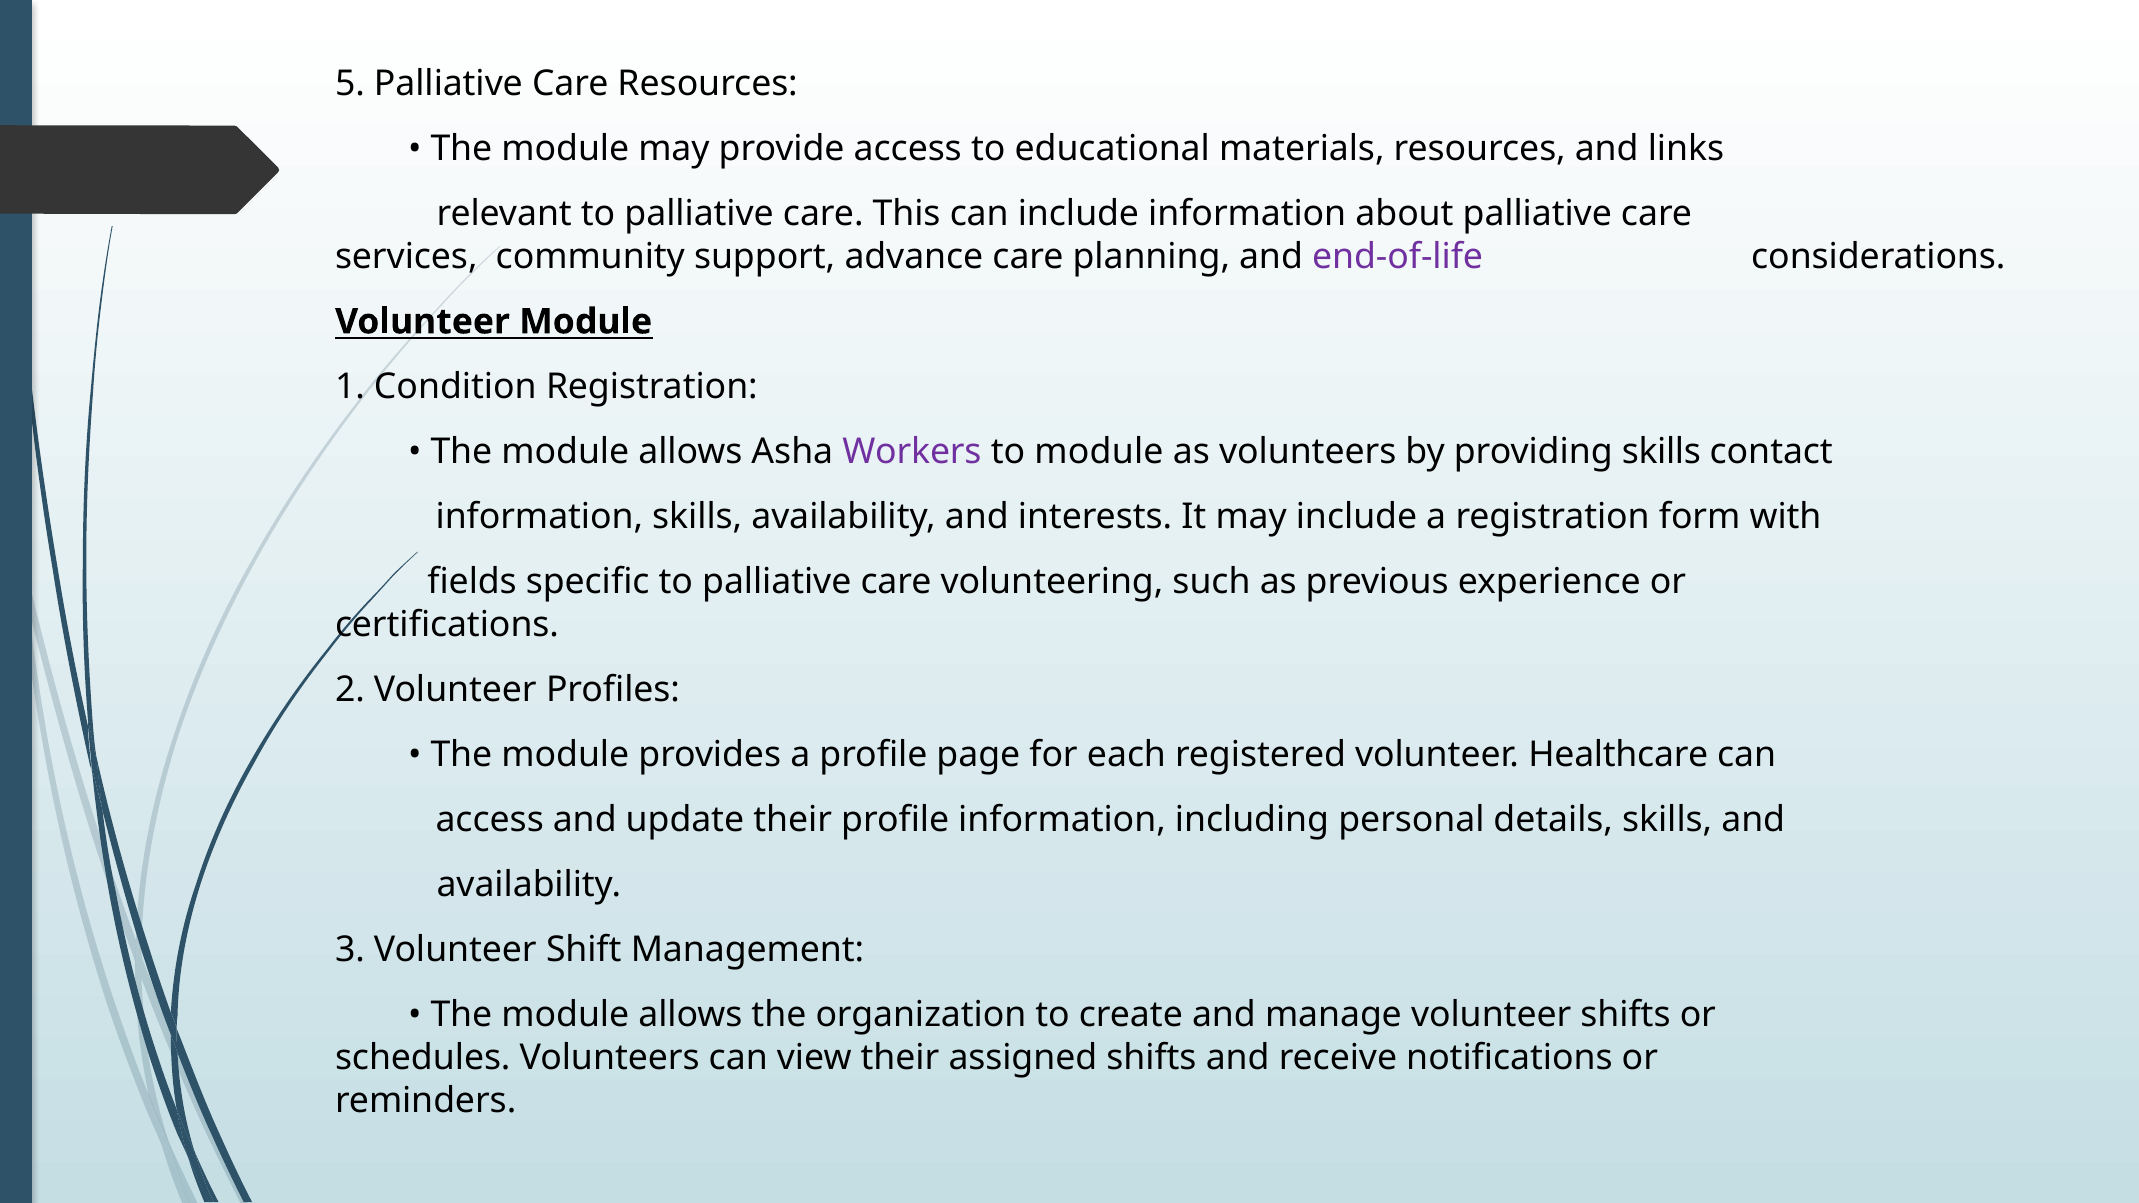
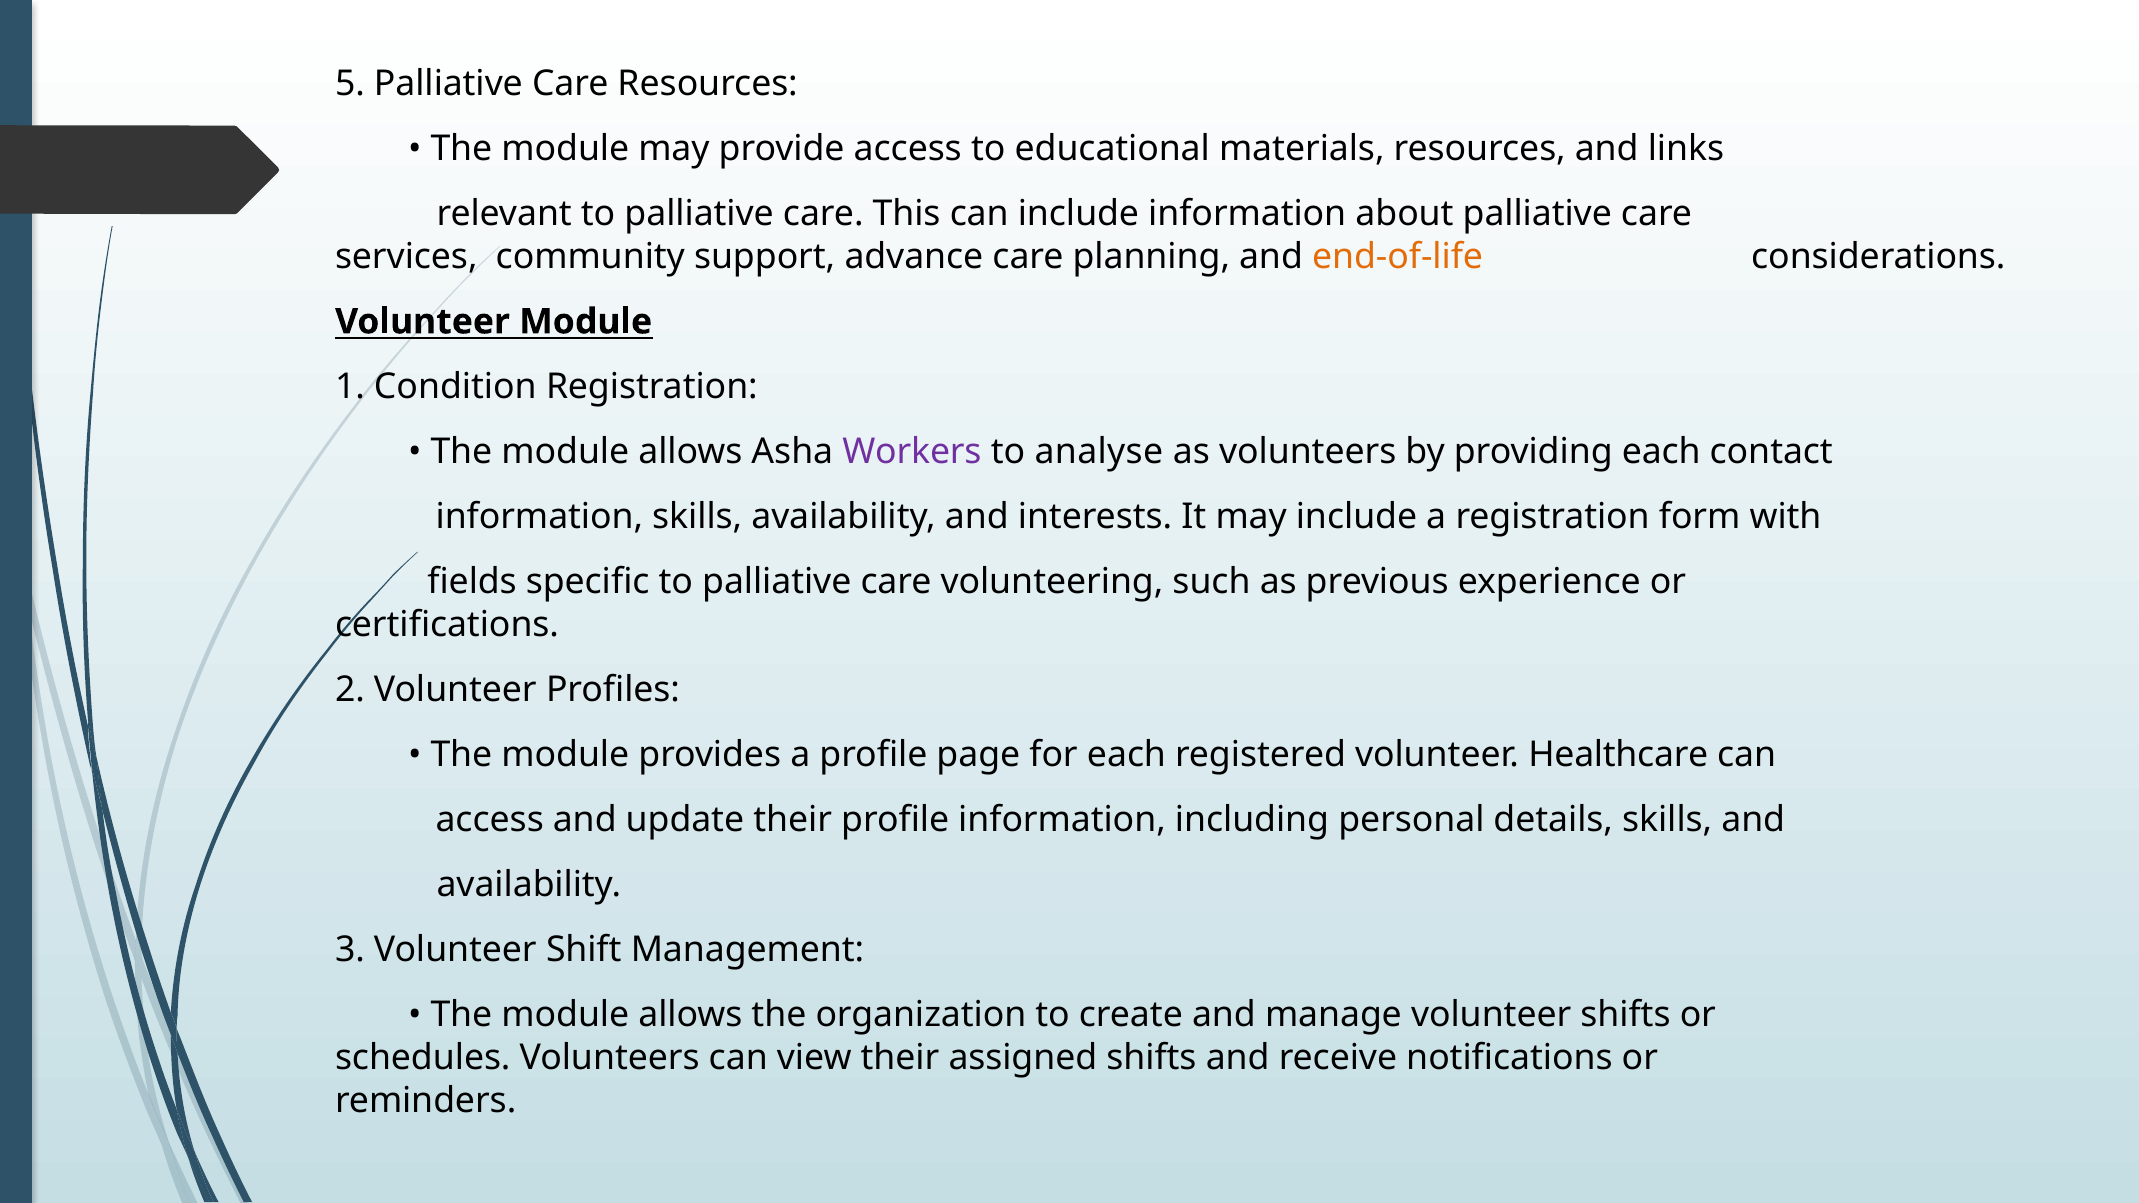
end-of-life colour: purple -> orange
to module: module -> analyse
providing skills: skills -> each
